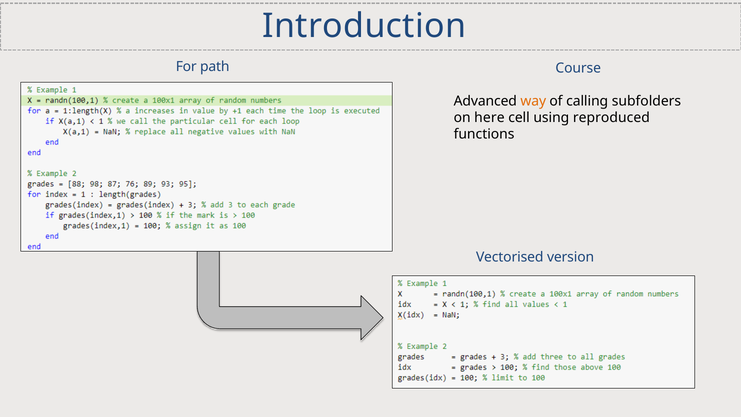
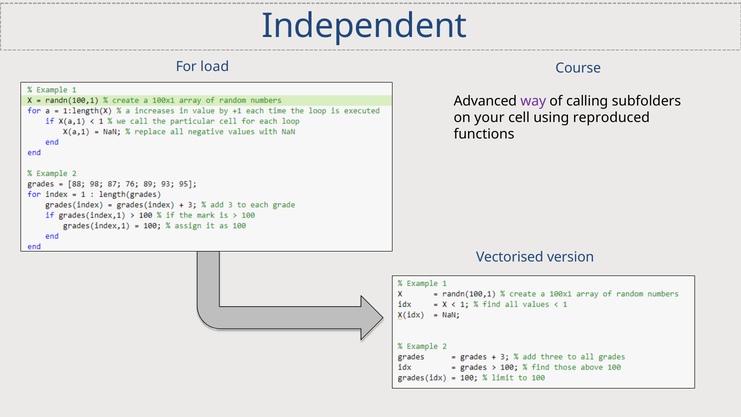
Introduction: Introduction -> Independent
path: path -> load
way colour: orange -> purple
here: here -> your
